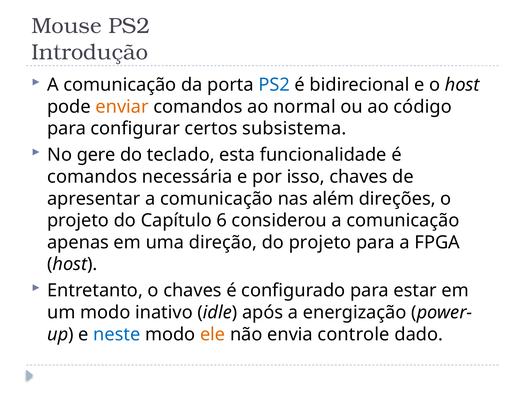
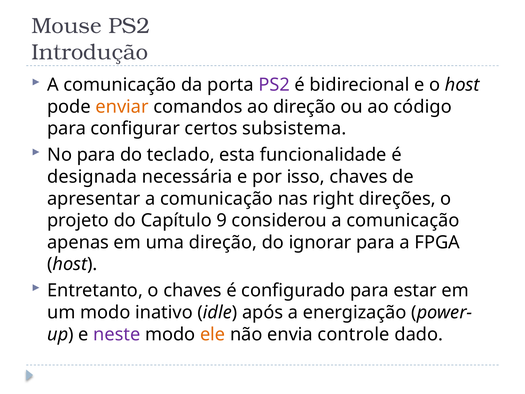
PS2 at (274, 85) colour: blue -> purple
ao normal: normal -> direção
No gere: gere -> para
comandos at (92, 177): comandos -> designada
além: além -> right
6: 6 -> 9
do projeto: projeto -> ignorar
neste colour: blue -> purple
